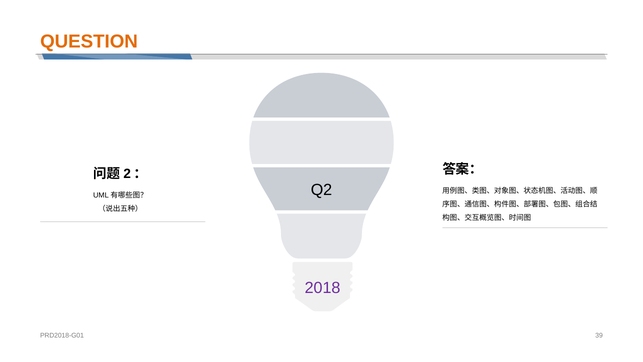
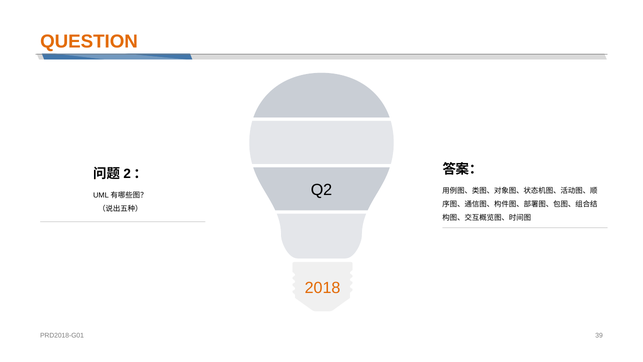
2018 colour: purple -> orange
